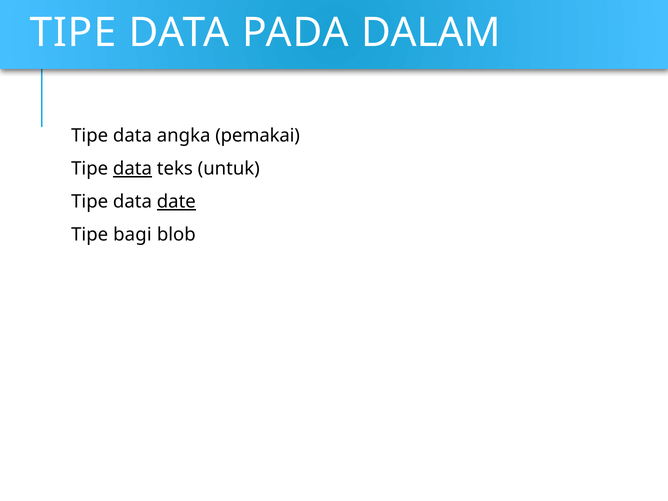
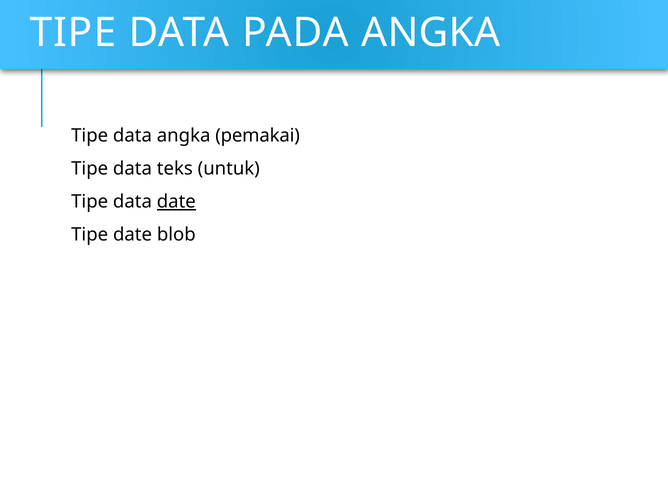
PADA DALAM: DALAM -> ANGKA
data at (132, 169) underline: present -> none
Tipe bagi: bagi -> date
